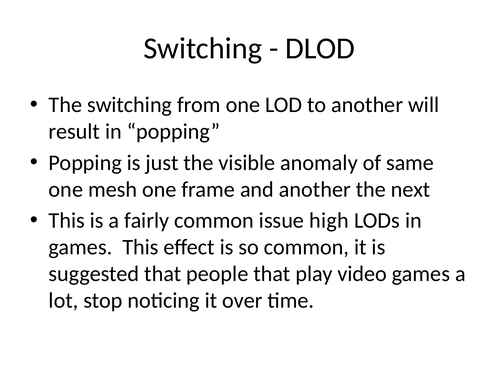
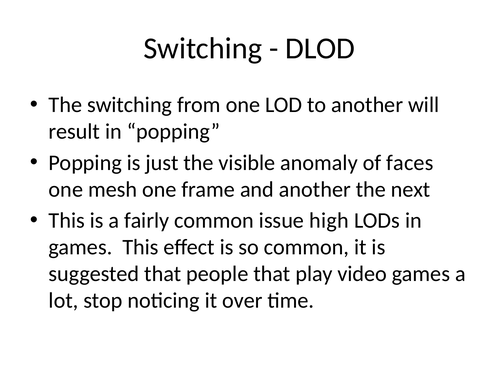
same: same -> faces
